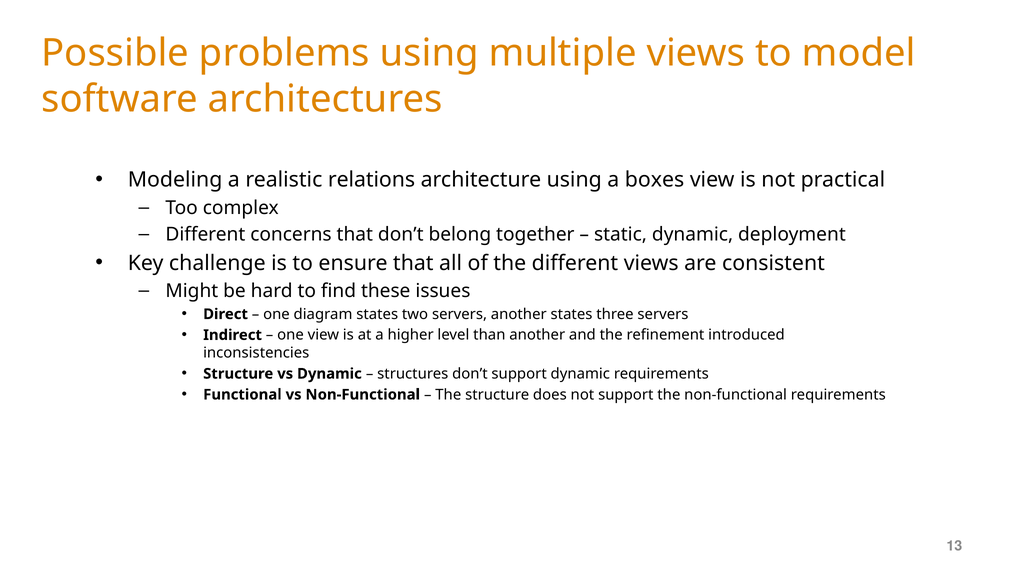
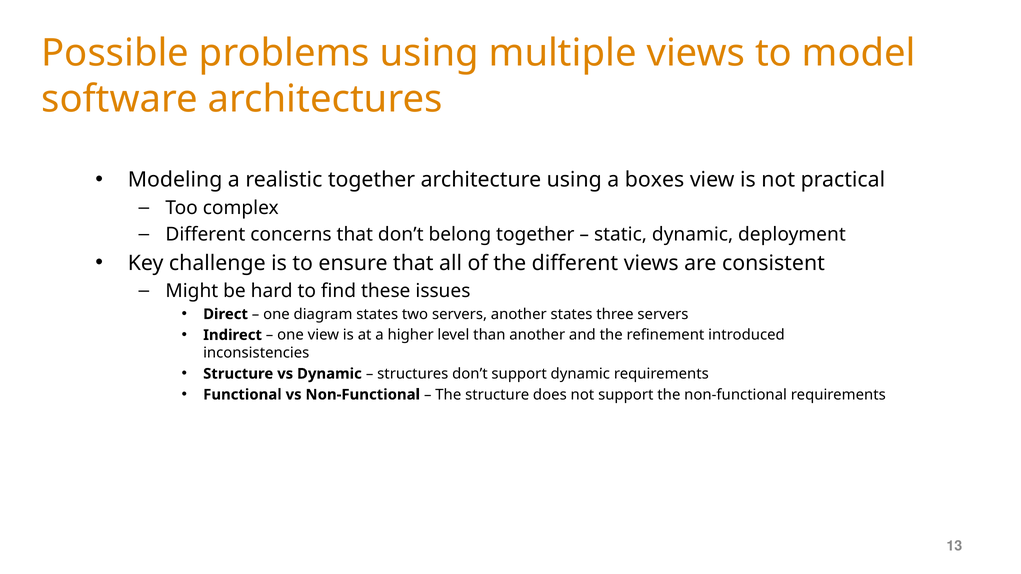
realistic relations: relations -> together
